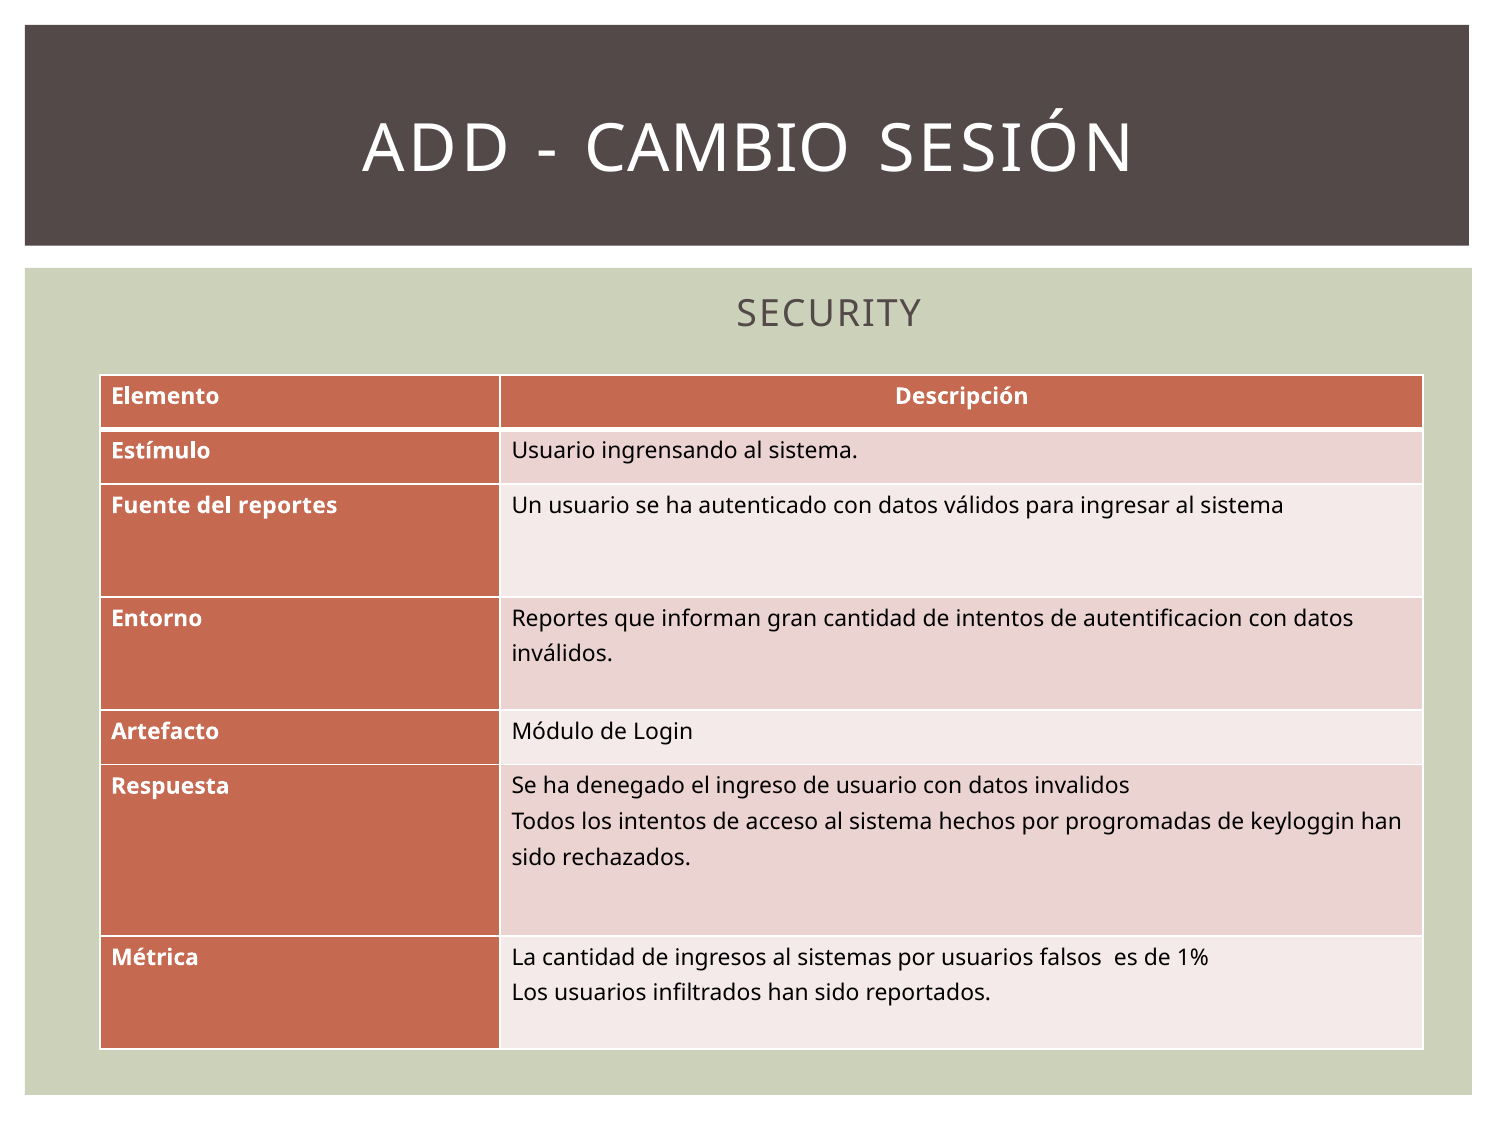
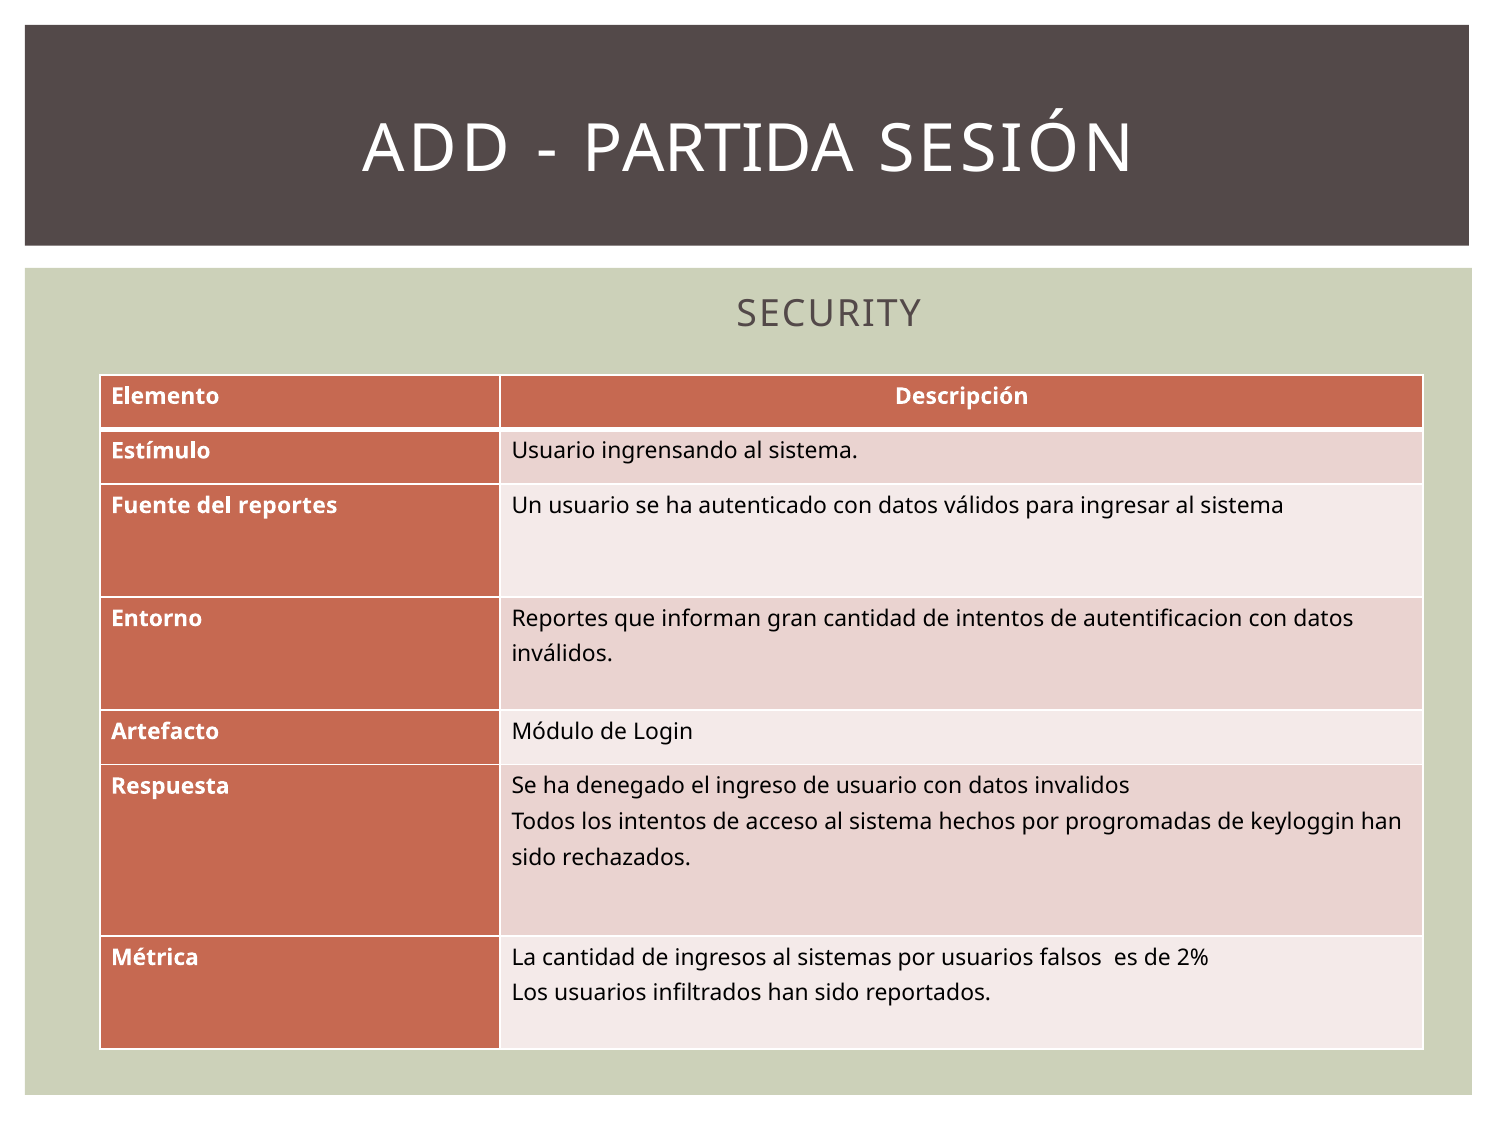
CAMBIO: CAMBIO -> PARTIDA
1%: 1% -> 2%
